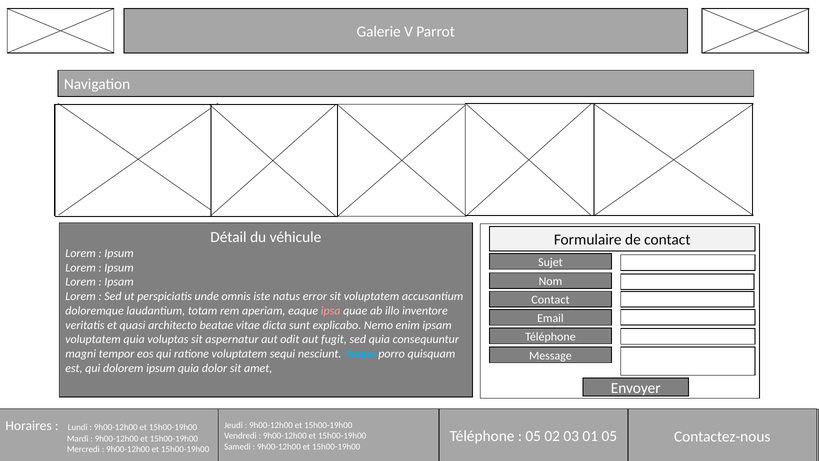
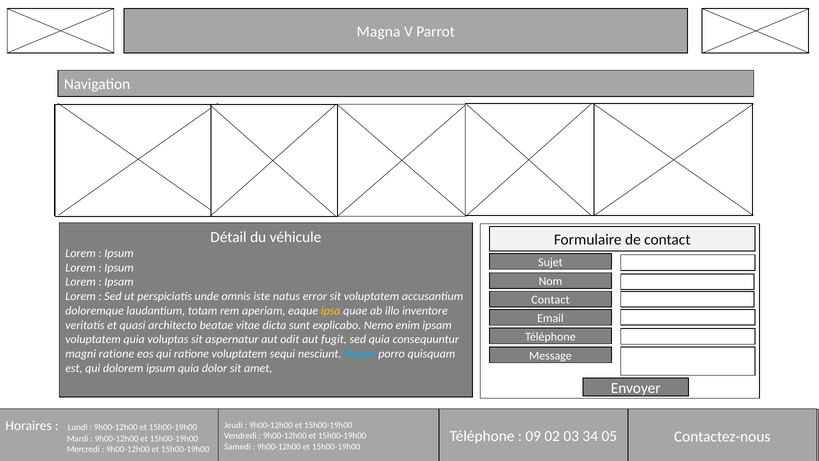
Logo Galerie: Galerie -> Magna
ipsa colour: pink -> yellow
magni tempor: tempor -> ratione
05 at (533, 436): 05 -> 09
01: 01 -> 34
